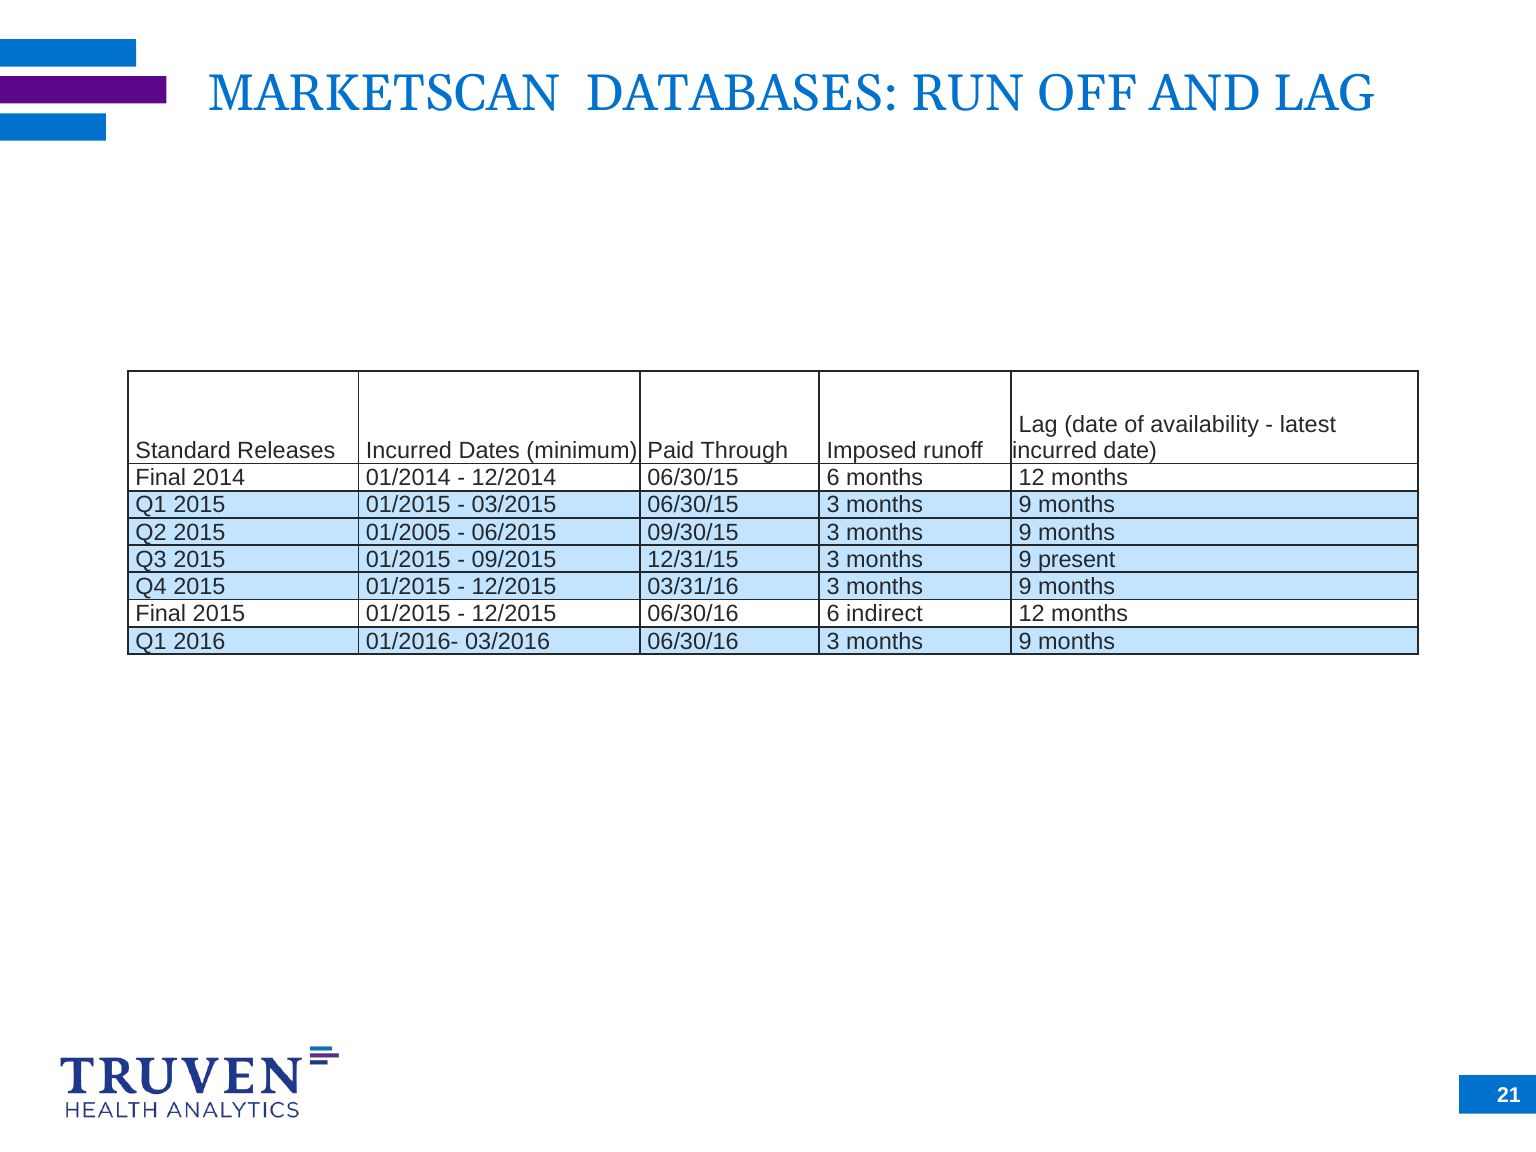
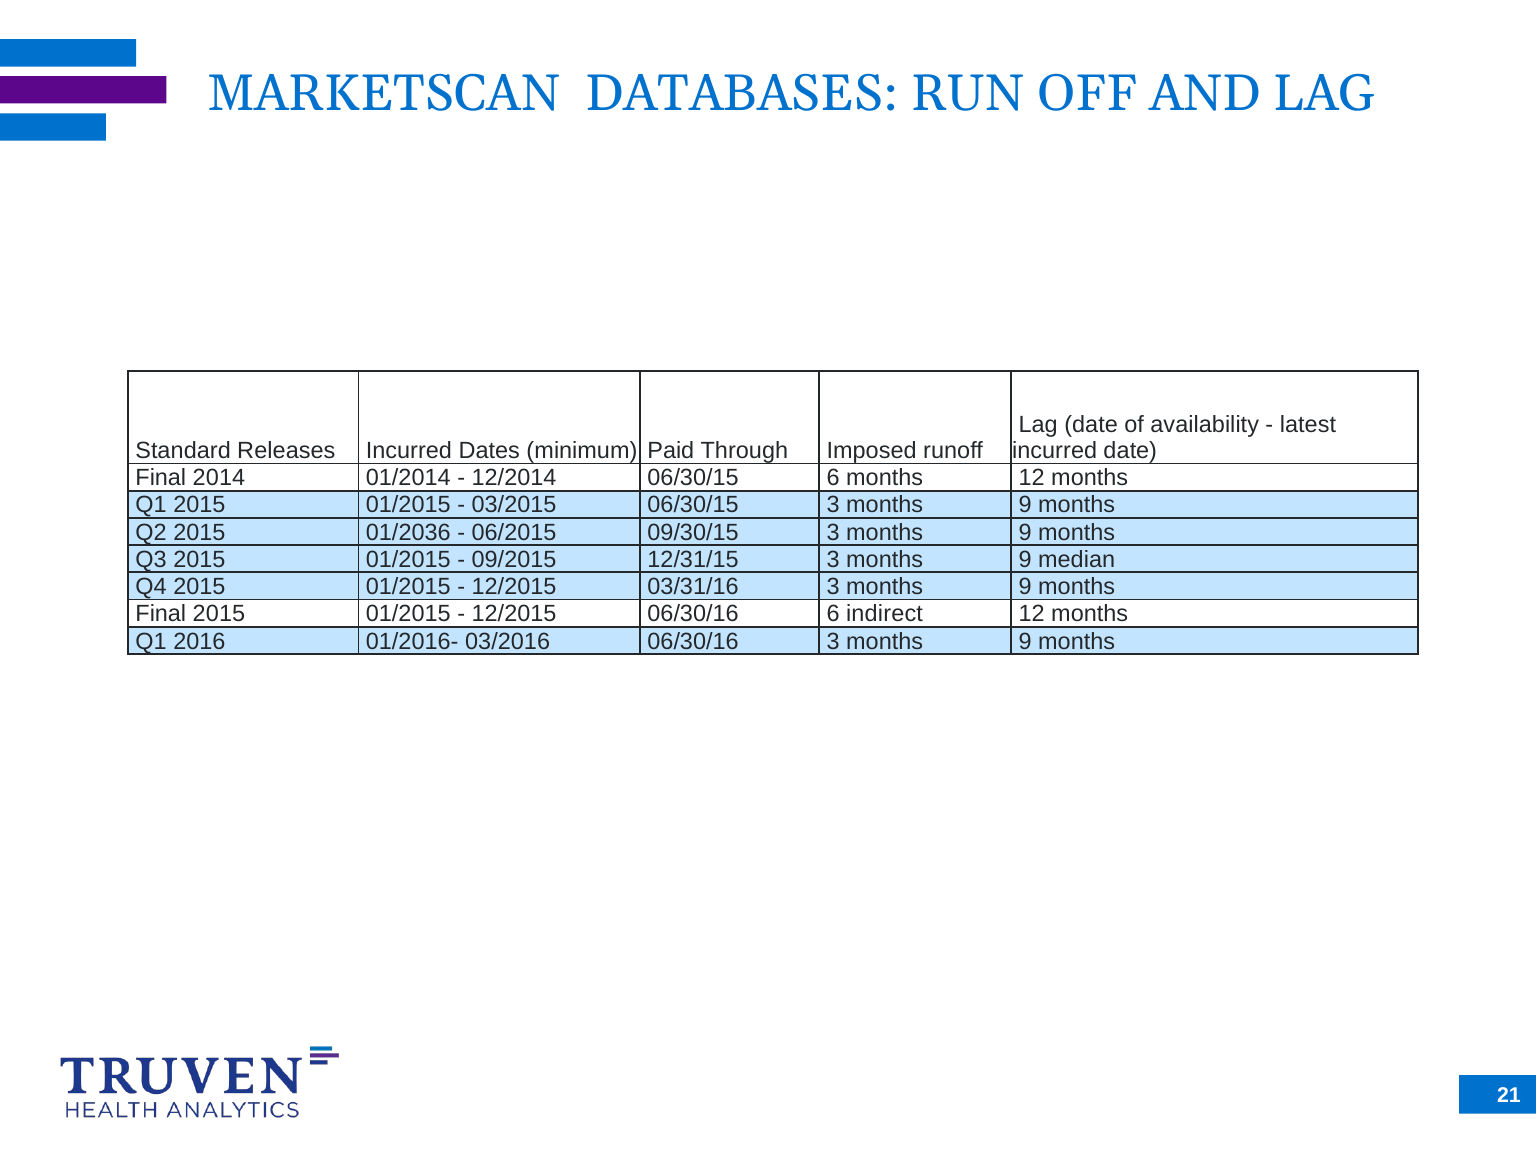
01/2005: 01/2005 -> 01/2036
present: present -> median
